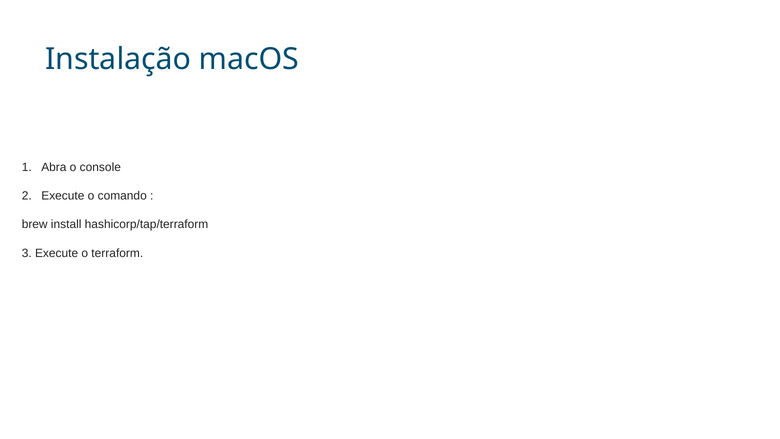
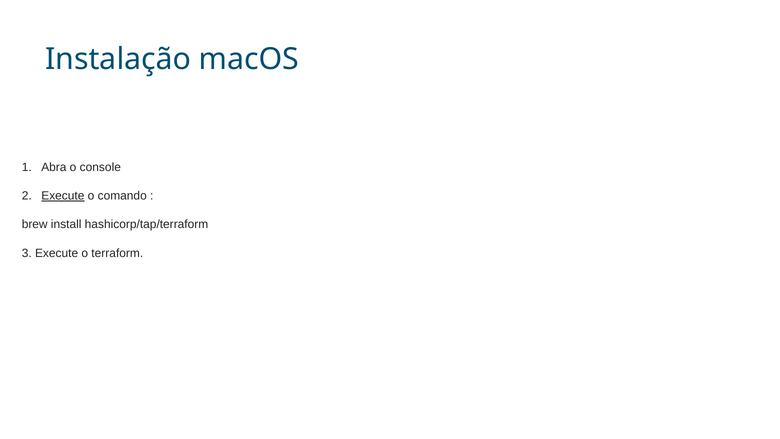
Execute at (63, 196) underline: none -> present
